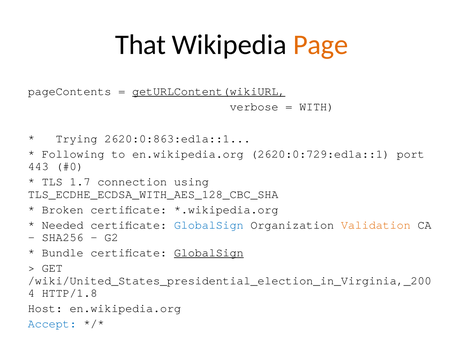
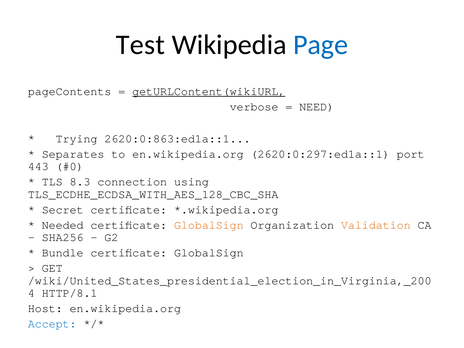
That: That -> Test
Page colour: orange -> blue
WITH: WITH -> NEED
Following: Following -> Separates
2620:0:729:ed1a::1: 2620:0:729:ed1a::1 -> 2620:0:297:ed1a::1
1.7: 1.7 -> 8.3
Broken: Broken -> Secret
GlobalSign at (209, 225) colour: blue -> orange
GlobalSign at (209, 253) underline: present -> none
HTTP/1.8: HTTP/1.8 -> HTTP/8.1
